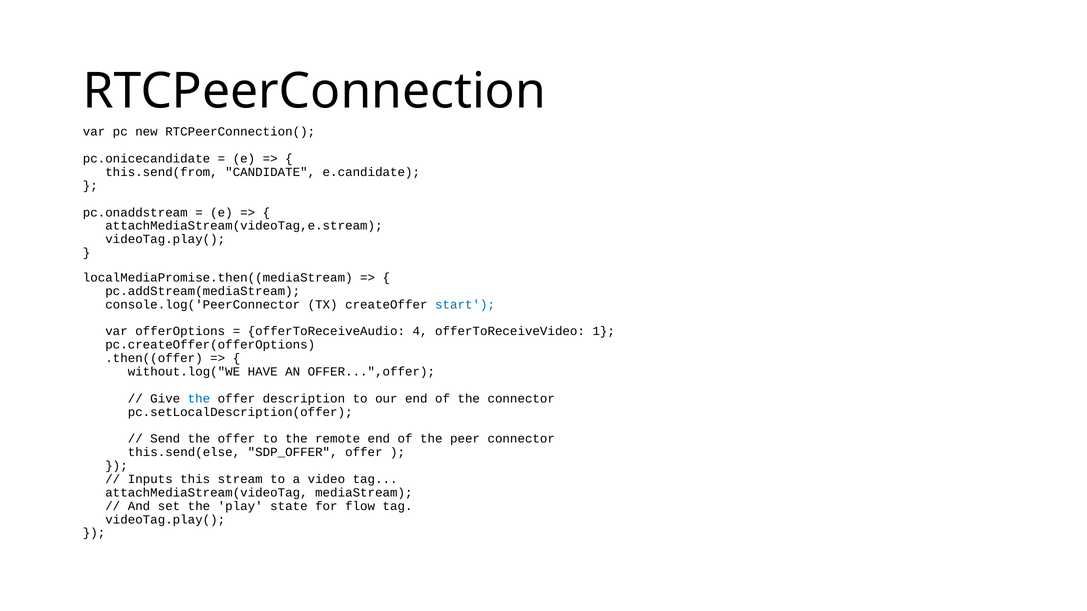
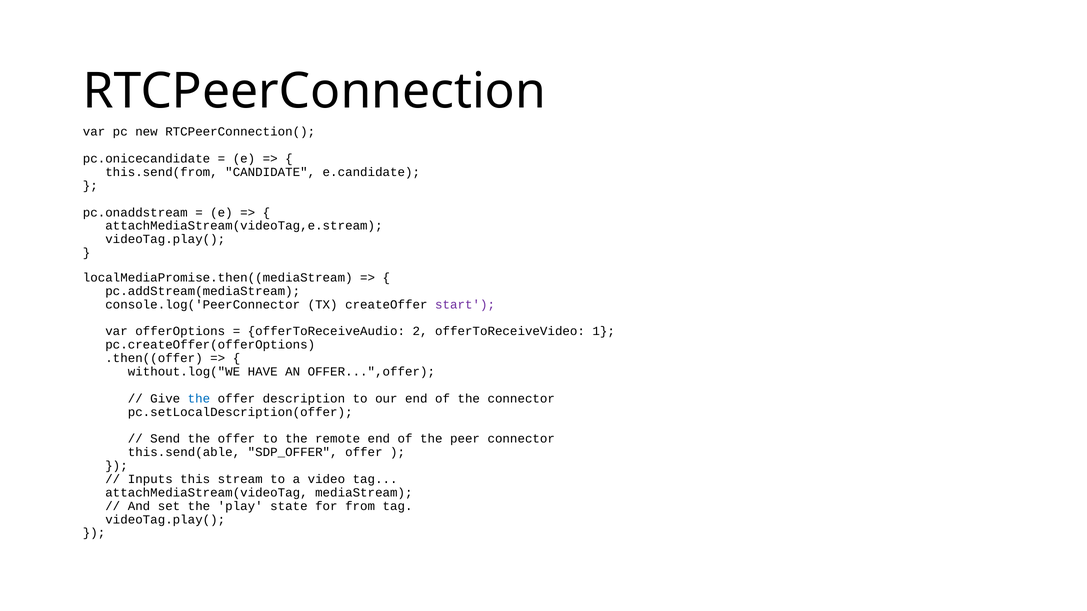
start colour: blue -> purple
4: 4 -> 2
this.send(else: this.send(else -> this.send(able
flow: flow -> from
